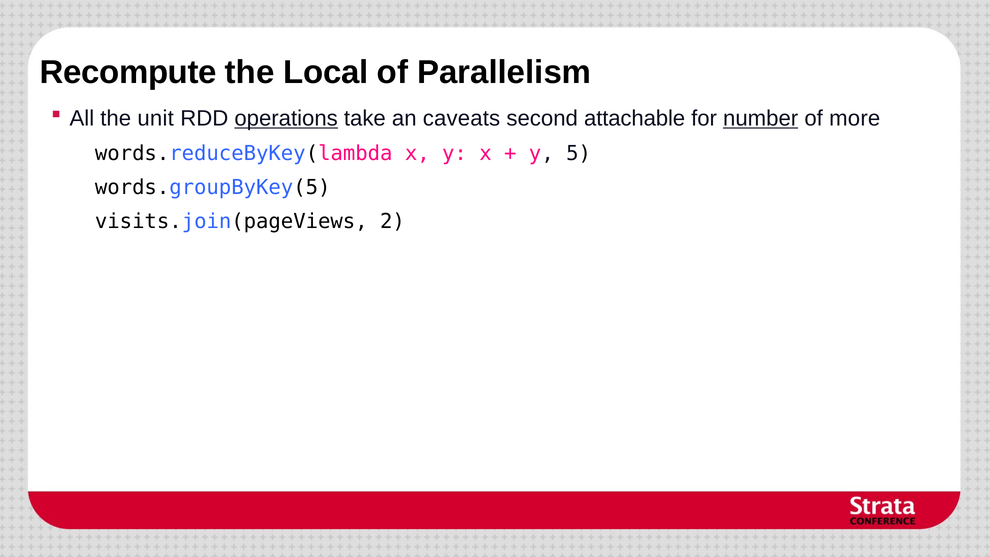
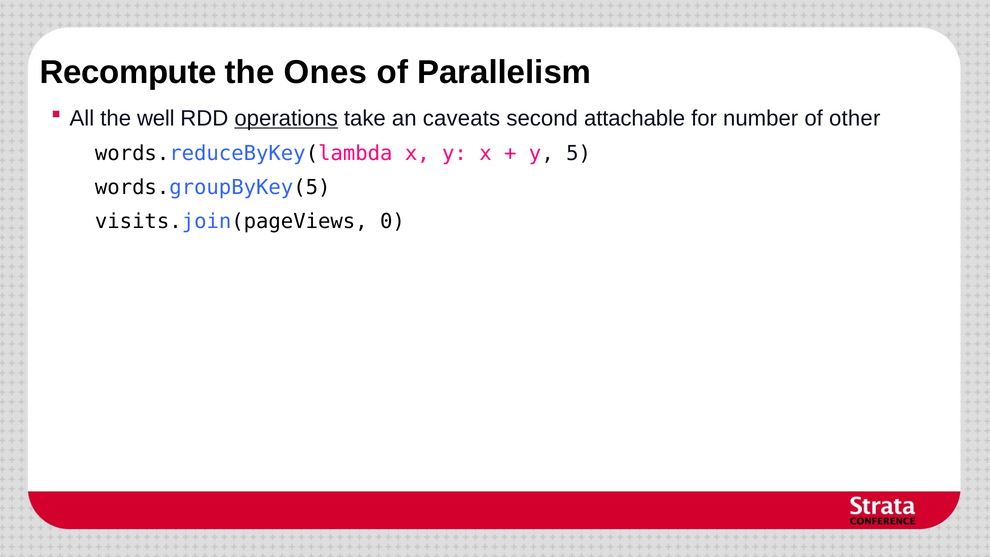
Local: Local -> Ones
unit: unit -> well
number underline: present -> none
more: more -> other
2: 2 -> 0
